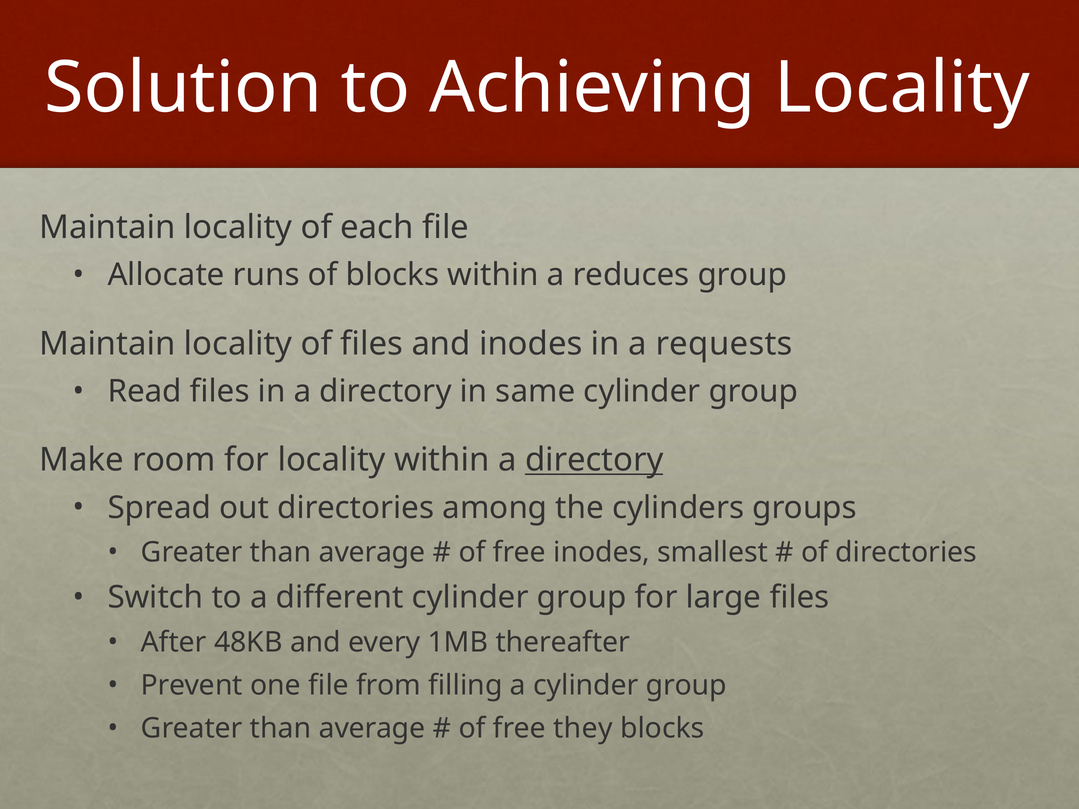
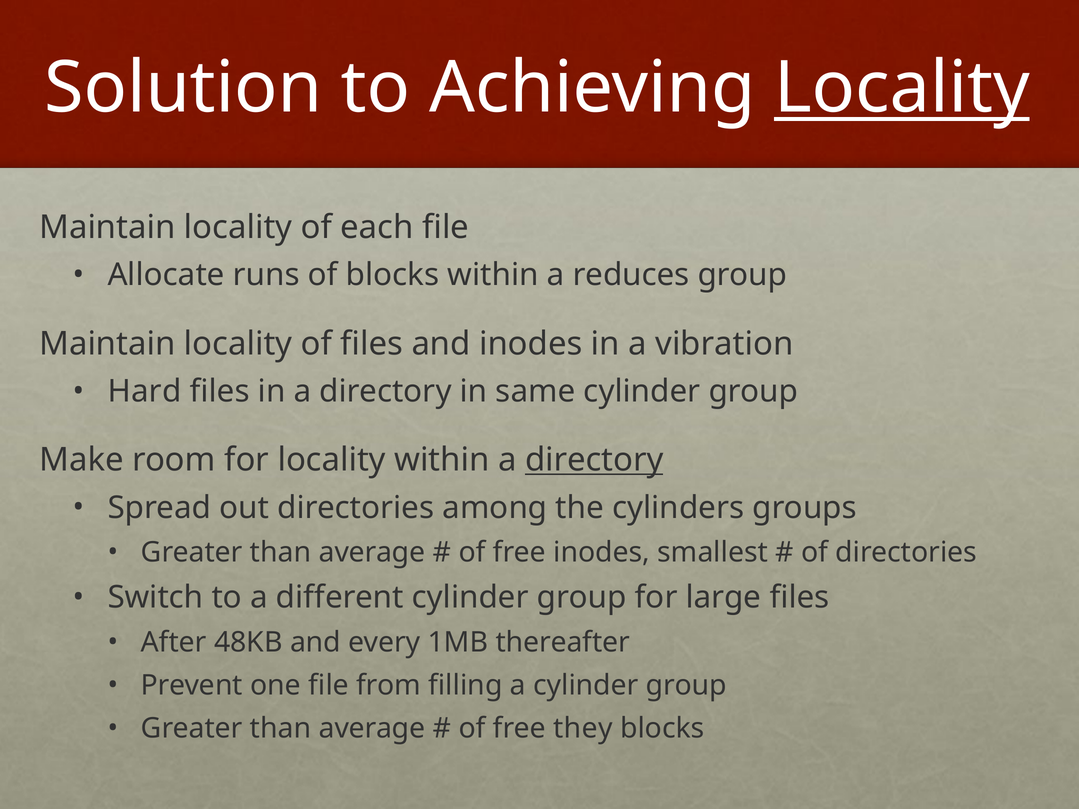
Locality at (902, 88) underline: none -> present
requests: requests -> vibration
Read: Read -> Hard
